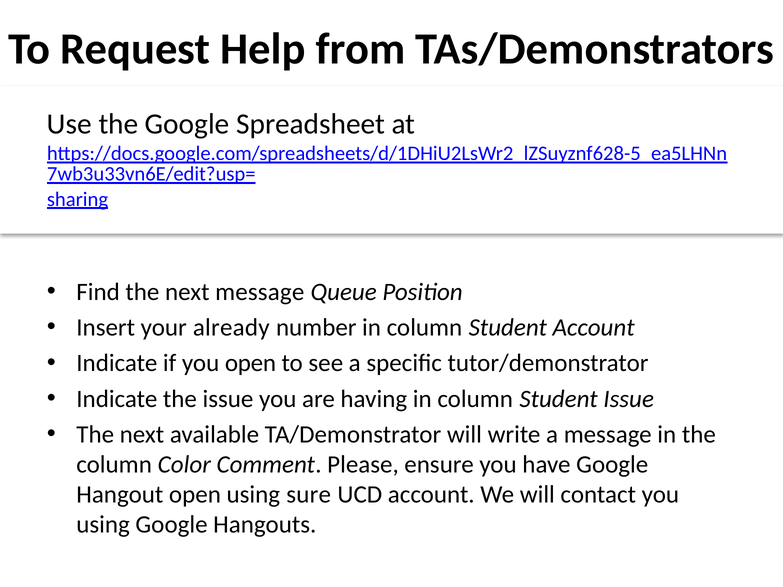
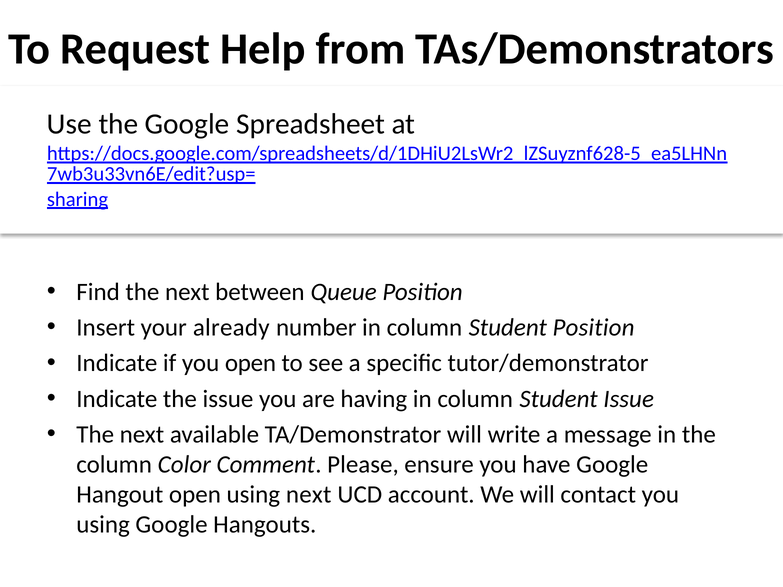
next message: message -> between
Student Account: Account -> Position
using sure: sure -> next
